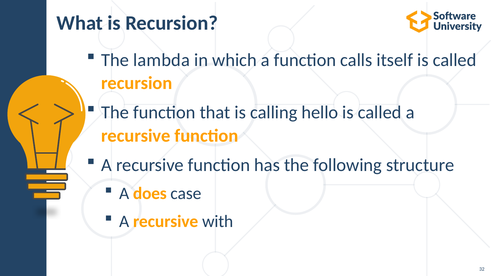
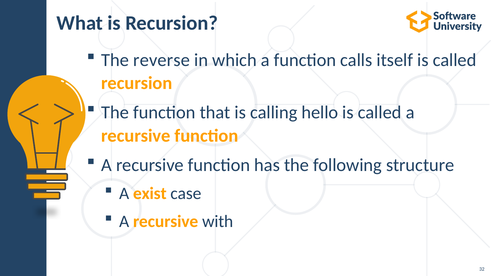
lambda: lambda -> reverse
does: does -> exist
